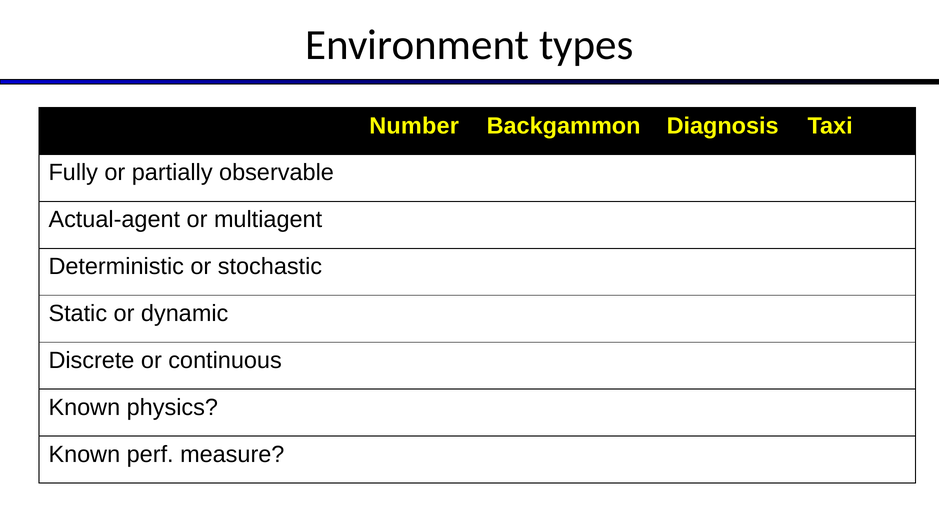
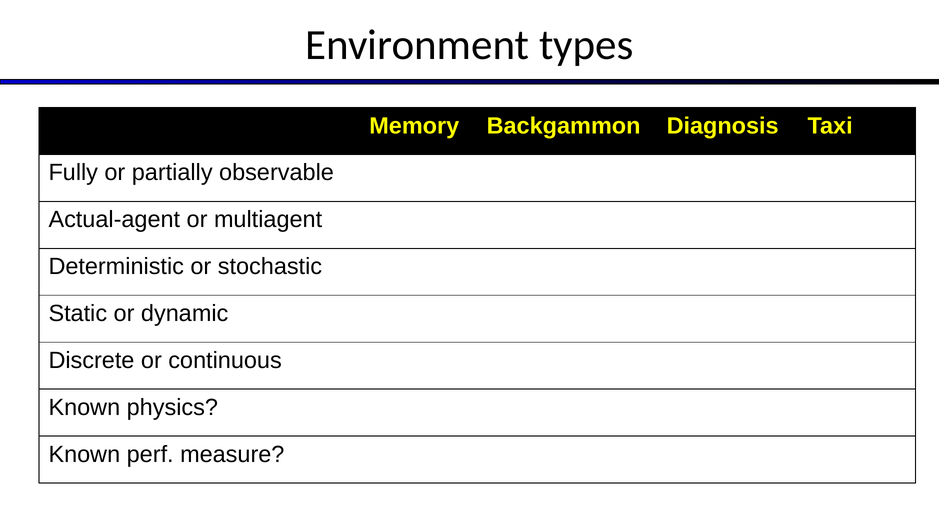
Number: Number -> Memory
